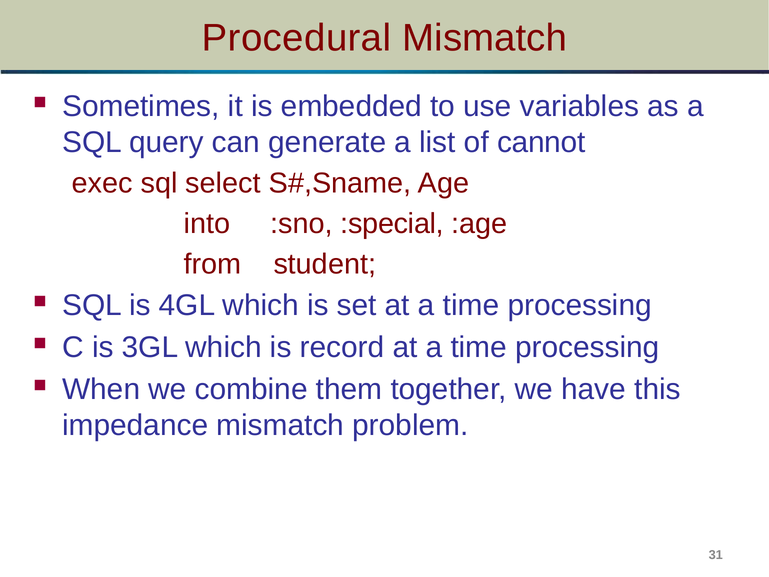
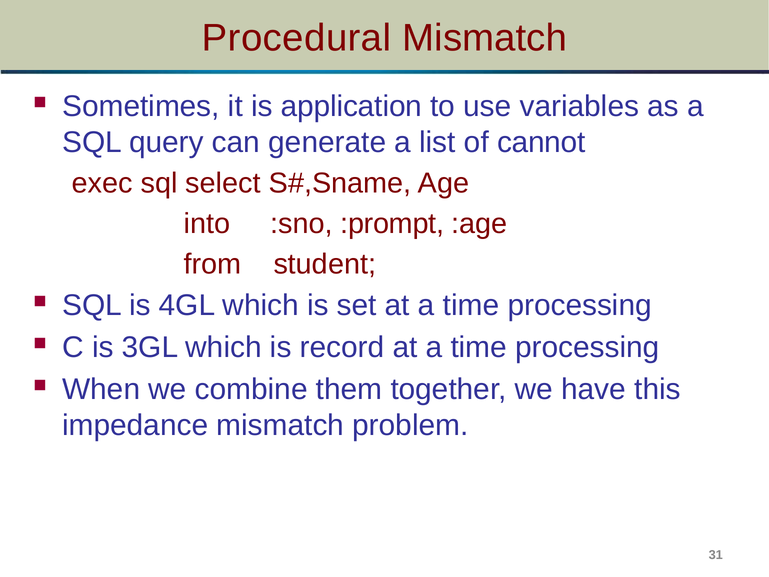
embedded: embedded -> application
:special: :special -> :prompt
